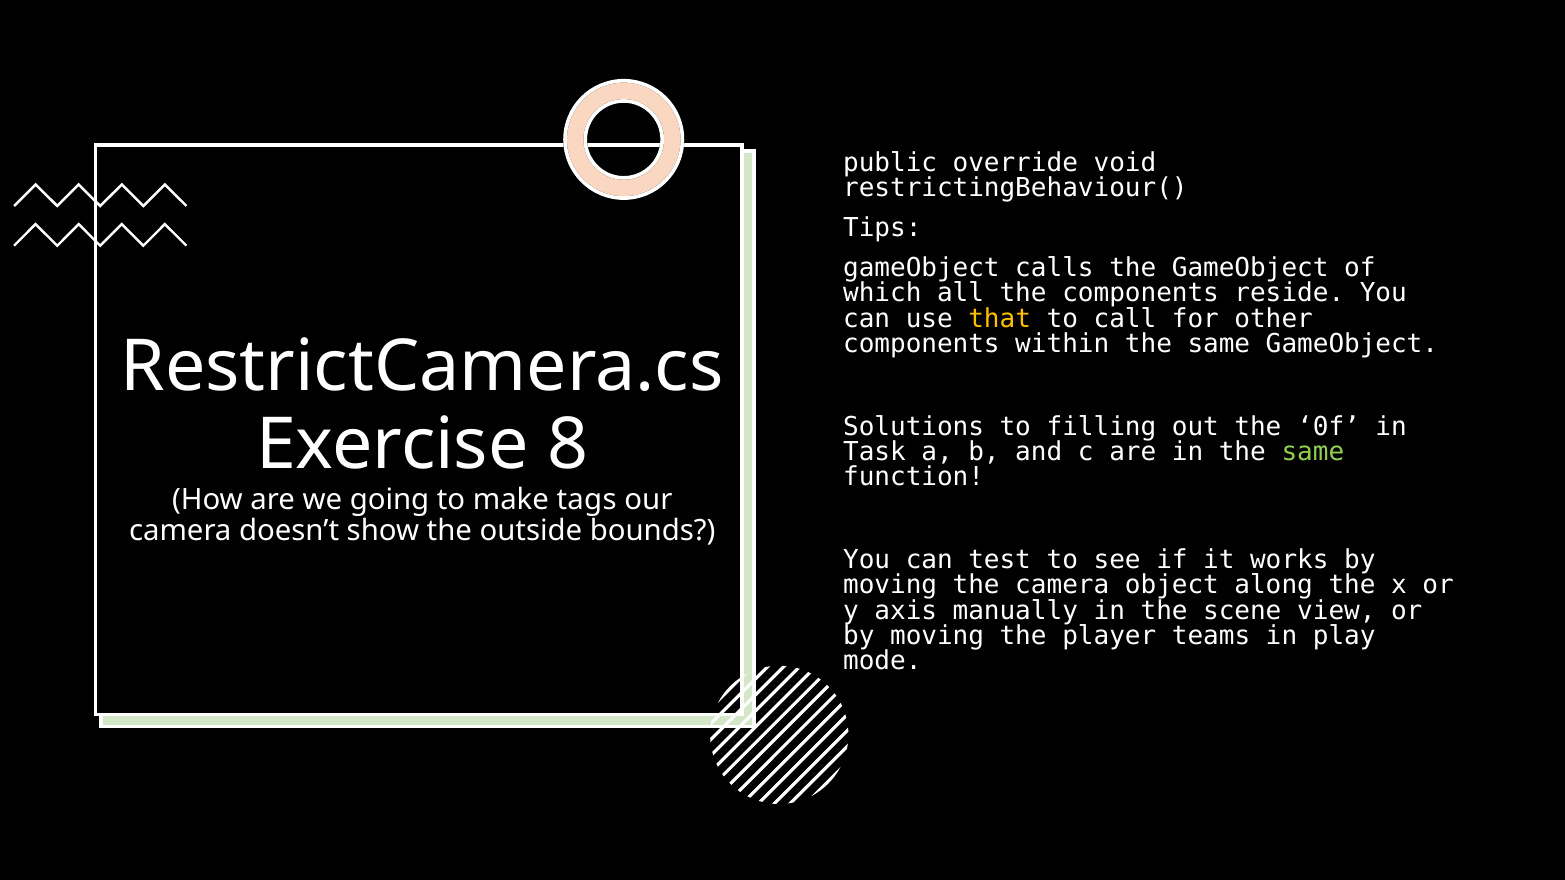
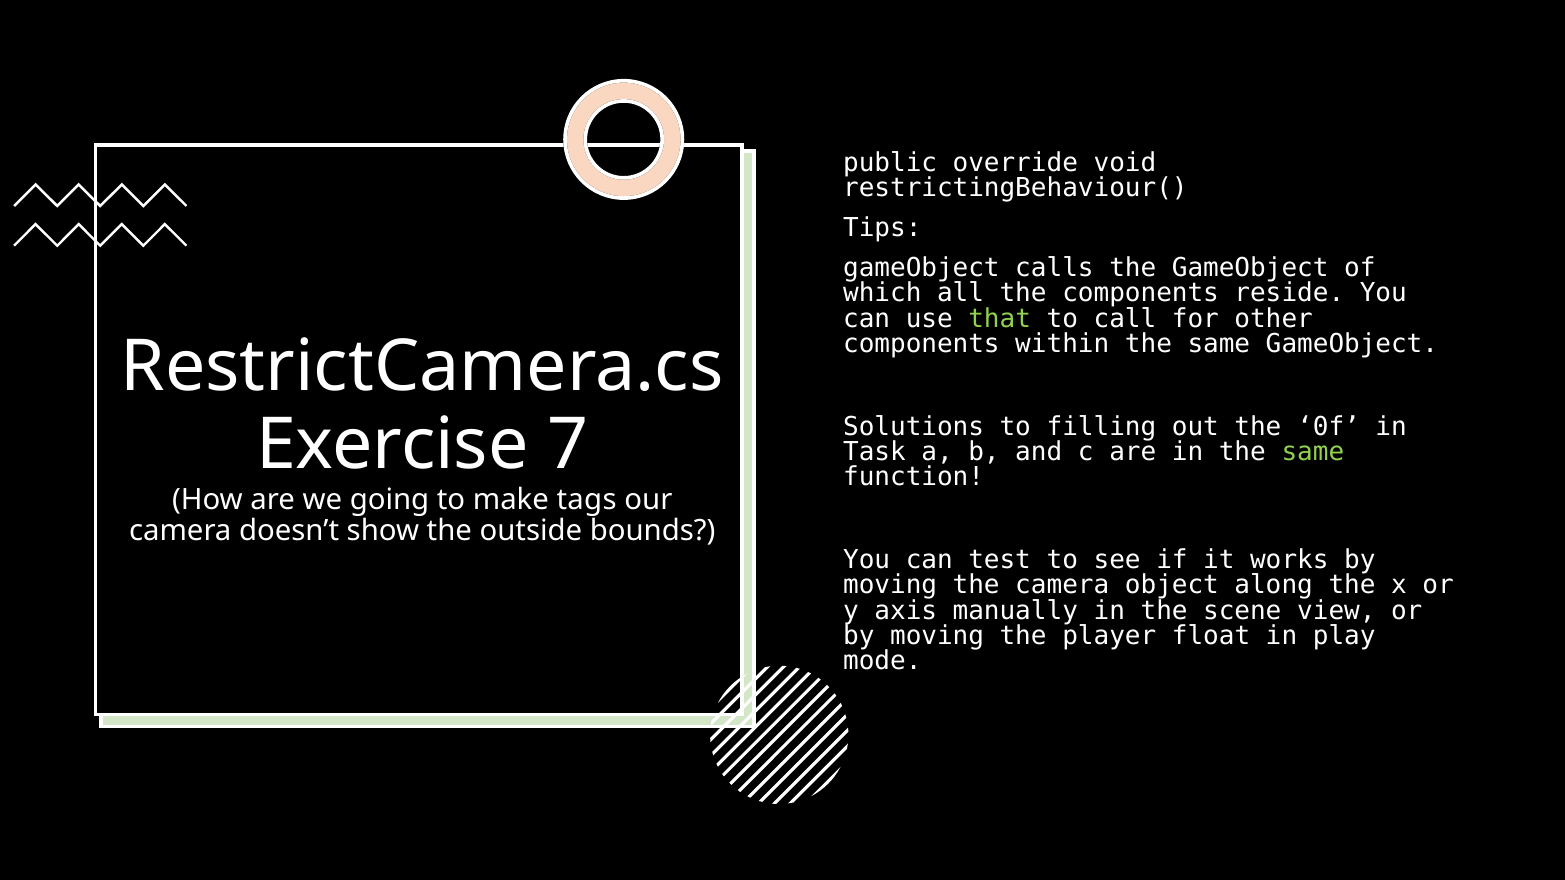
that colour: yellow -> light green
8: 8 -> 7
teams: teams -> float
